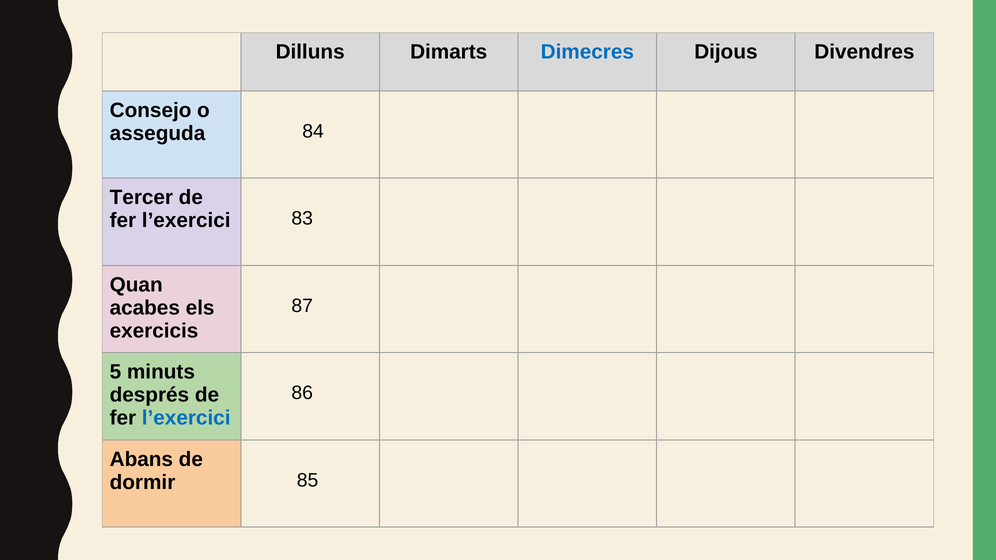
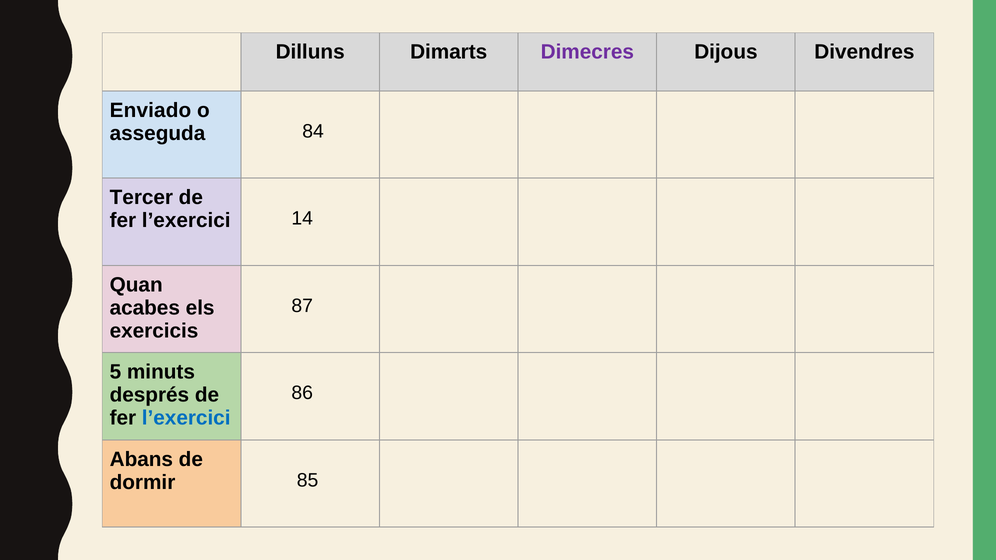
Dimecres colour: blue -> purple
Consejo: Consejo -> Enviado
83: 83 -> 14
